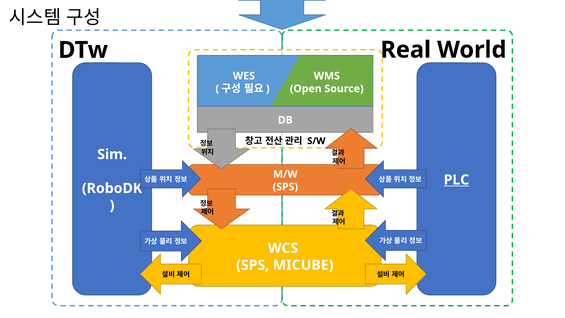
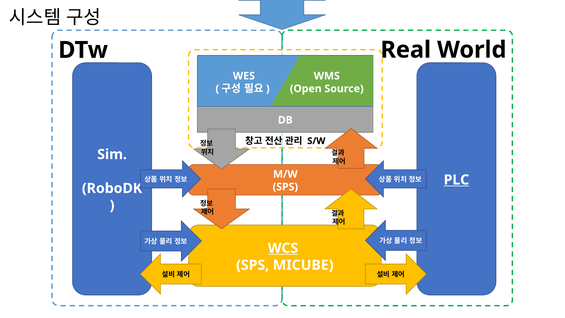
WCS underline: none -> present
